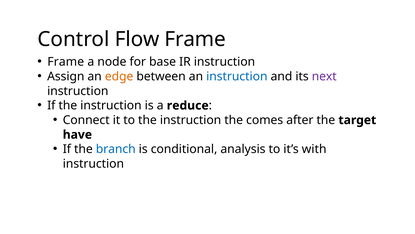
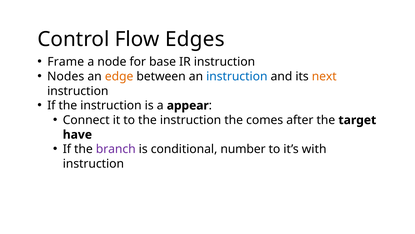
Flow Frame: Frame -> Edges
Assign: Assign -> Nodes
next colour: purple -> orange
reduce: reduce -> appear
branch colour: blue -> purple
analysis: analysis -> number
